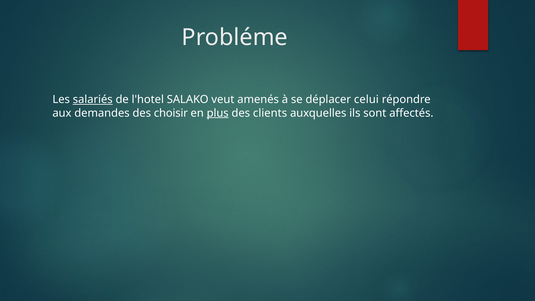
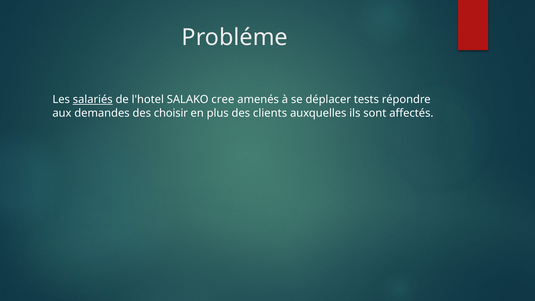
veut: veut -> cree
celui: celui -> tests
plus underline: present -> none
